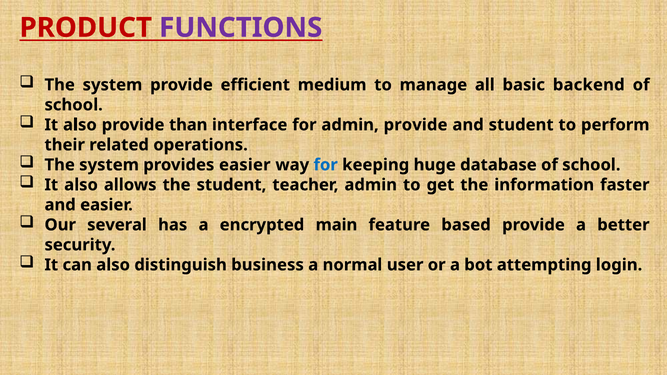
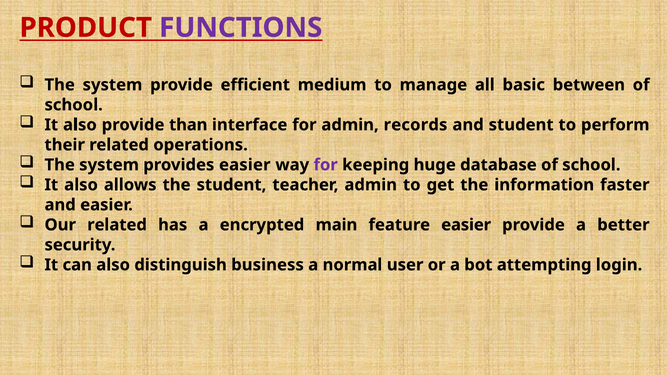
backend: backend -> between
admin provide: provide -> records
for at (326, 165) colour: blue -> purple
Our several: several -> related
feature based: based -> easier
